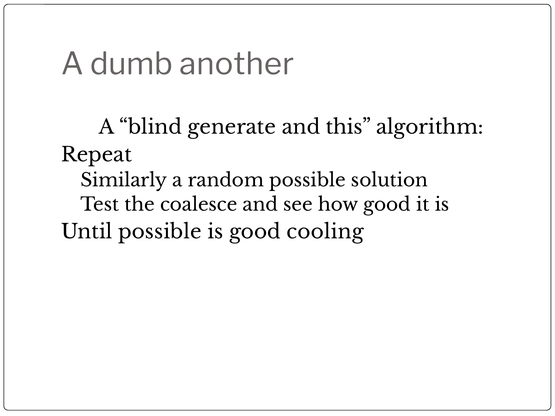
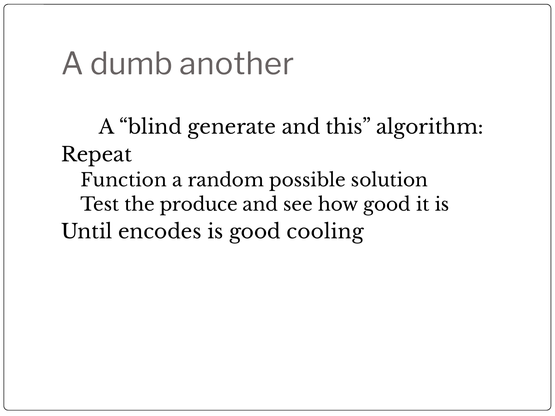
Similarly: Similarly -> Function
coalesce: coalesce -> produce
Until possible: possible -> encodes
